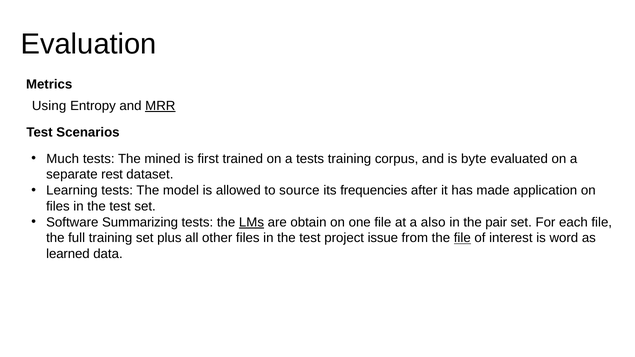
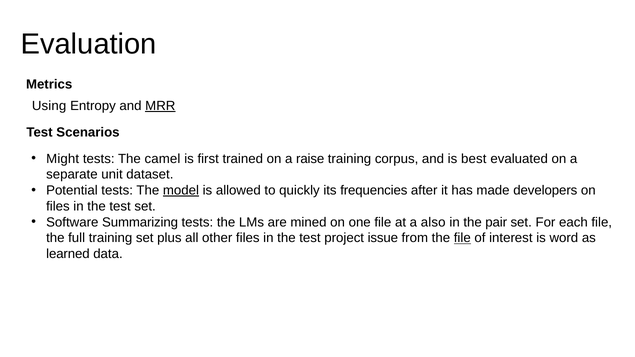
Much: Much -> Might
mined: mined -> camel
a tests: tests -> raise
byte: byte -> best
rest: rest -> unit
Learning: Learning -> Potential
model underline: none -> present
source: source -> quickly
application: application -> developers
LMs underline: present -> none
obtain: obtain -> mined
